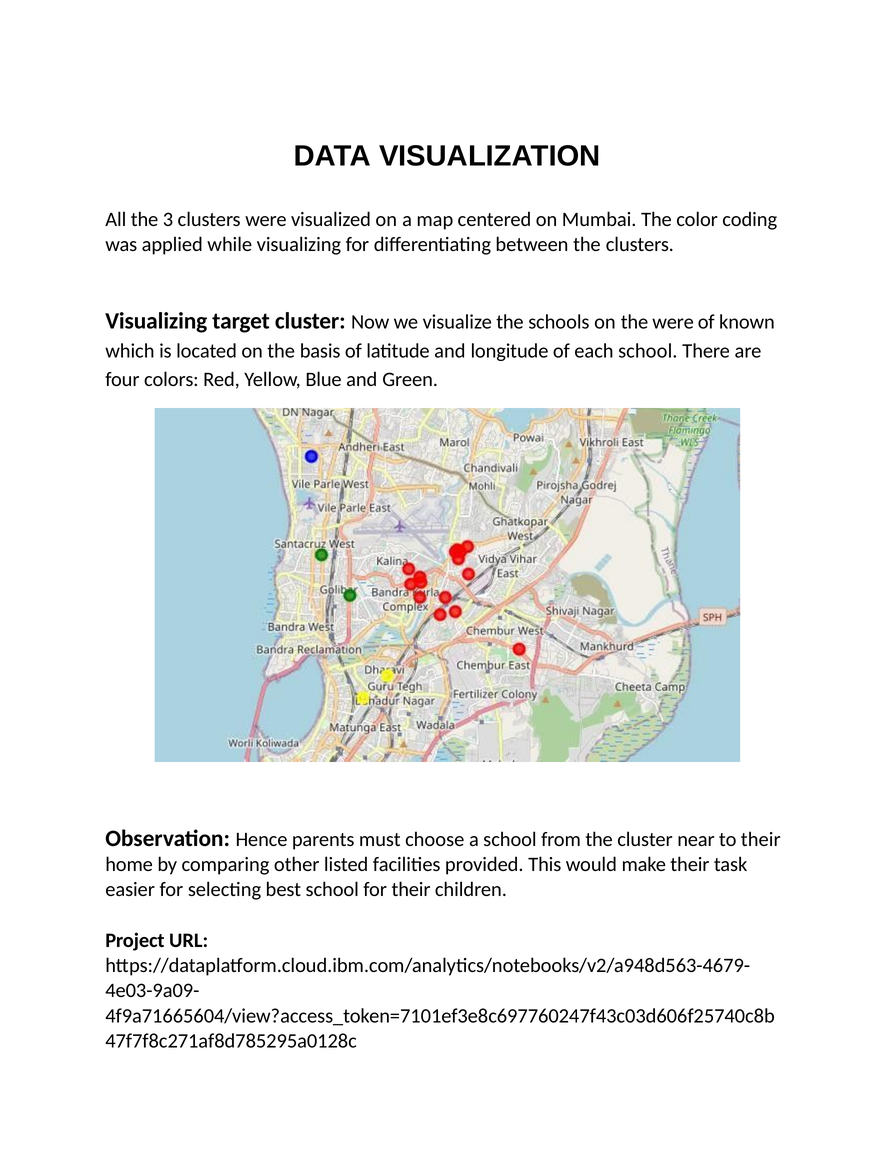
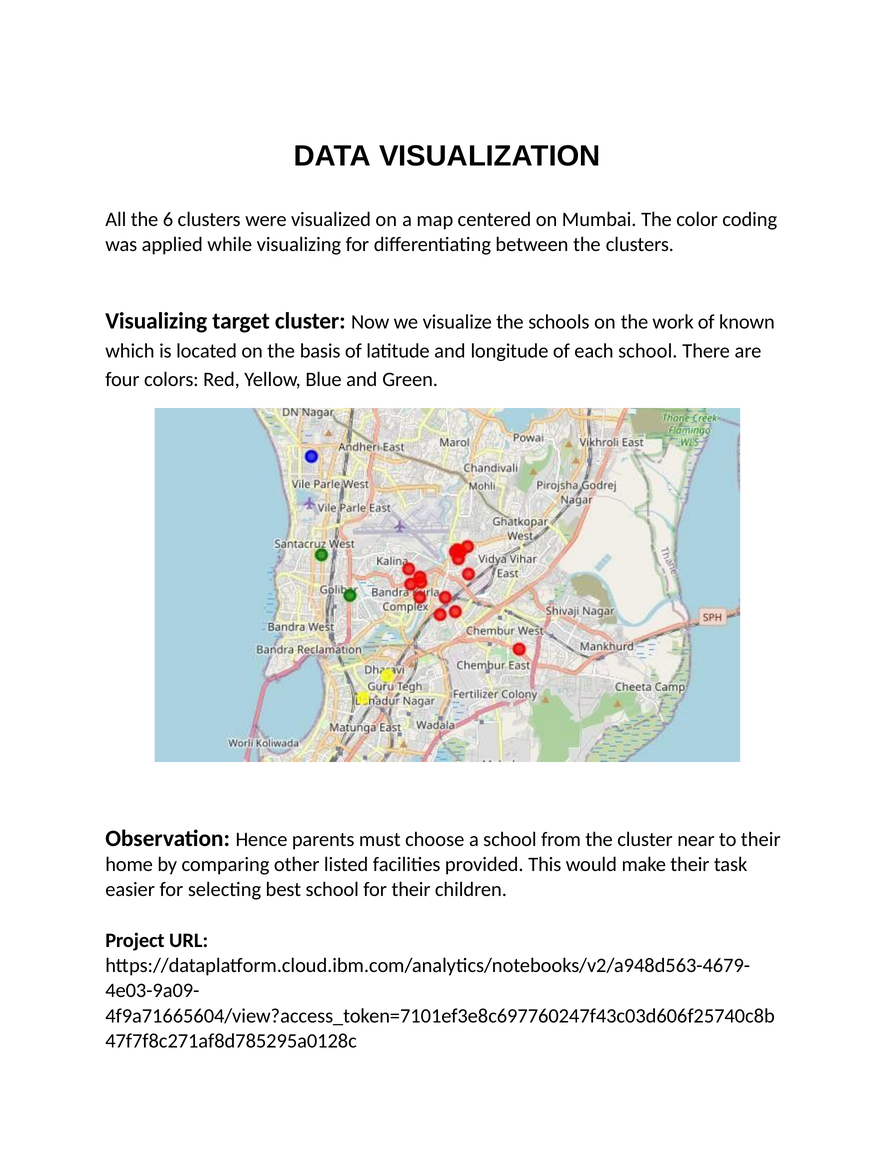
3: 3 -> 6
the were: were -> work
